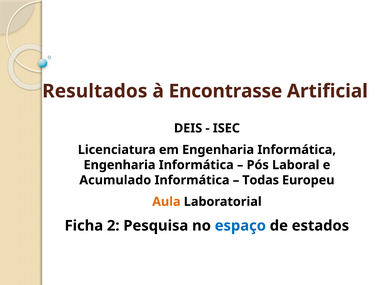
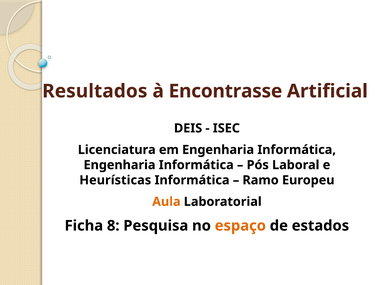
Acumulado: Acumulado -> Heurísticas
Todas: Todas -> Ramo
2: 2 -> 8
espaço colour: blue -> orange
